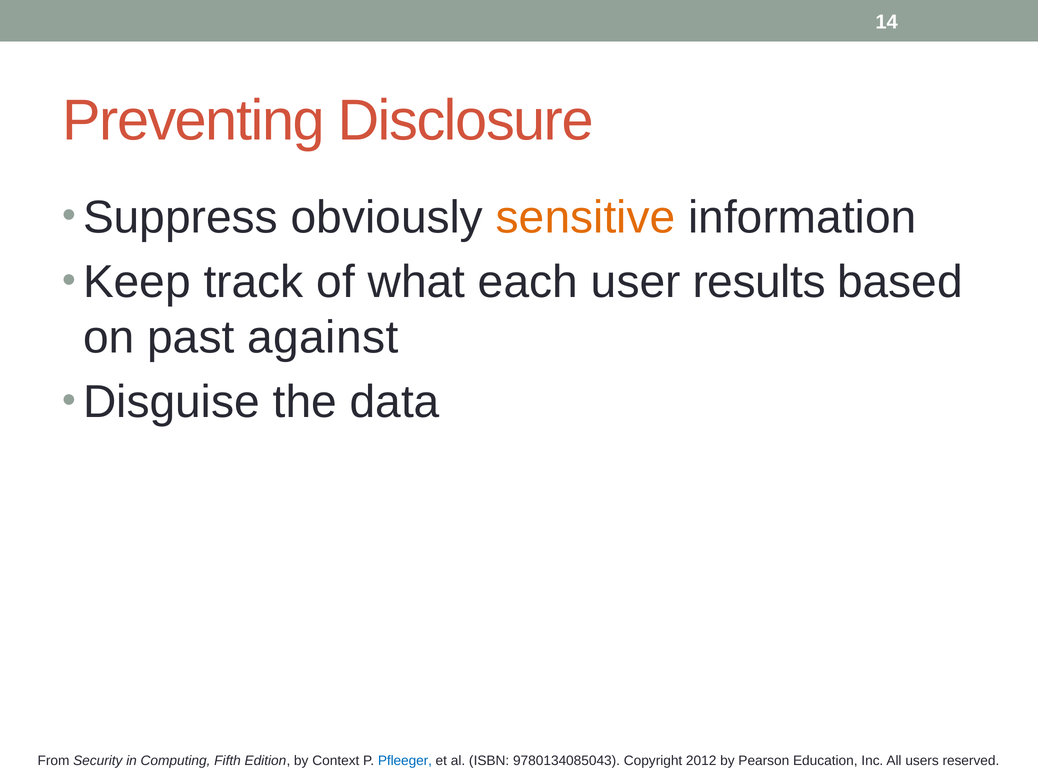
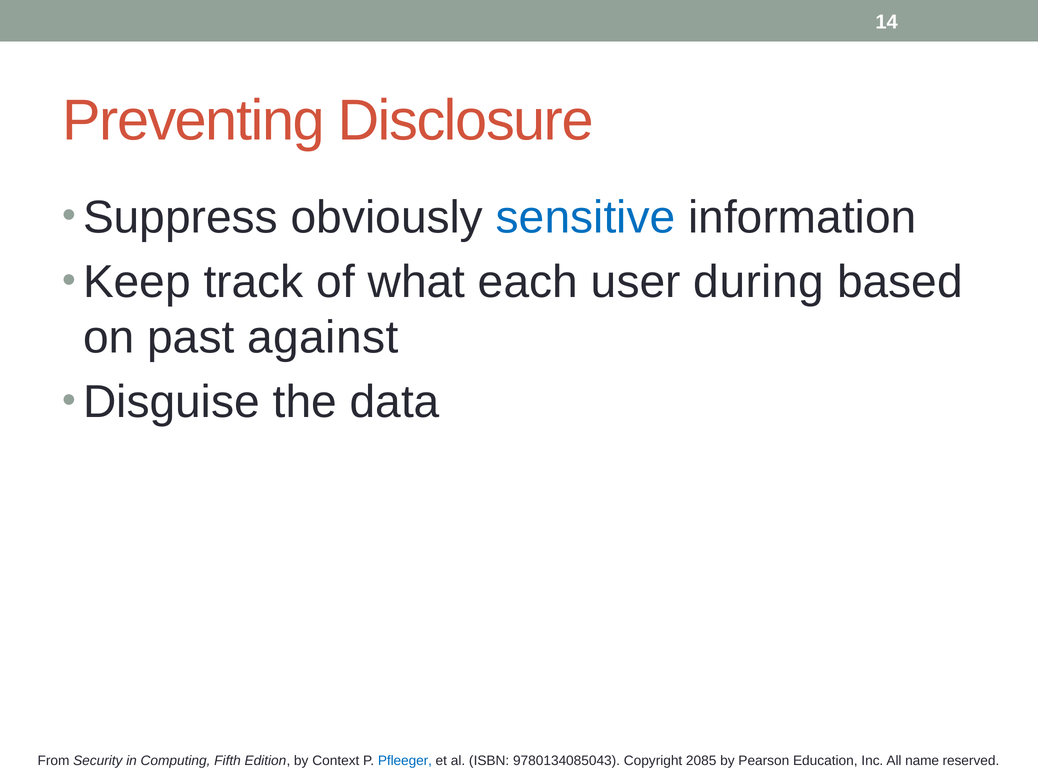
sensitive colour: orange -> blue
results: results -> during
2012: 2012 -> 2085
users: users -> name
